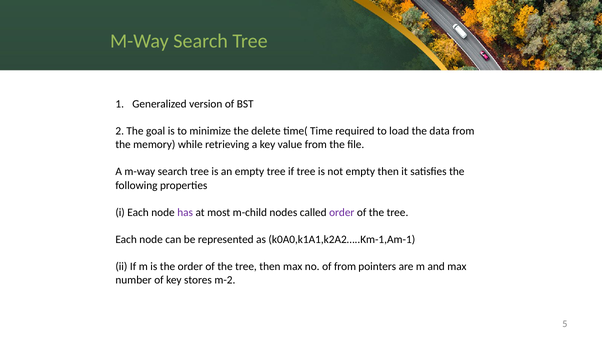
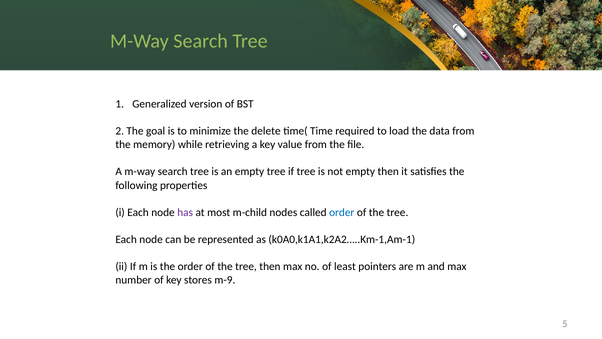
order at (342, 212) colour: purple -> blue
of from: from -> least
m-2: m-2 -> m-9
